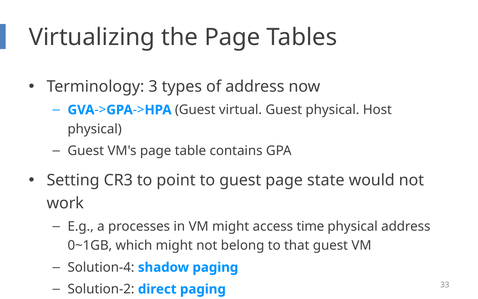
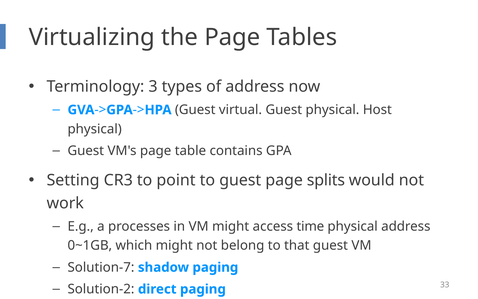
state: state -> splits
Solution-4: Solution-4 -> Solution-7
